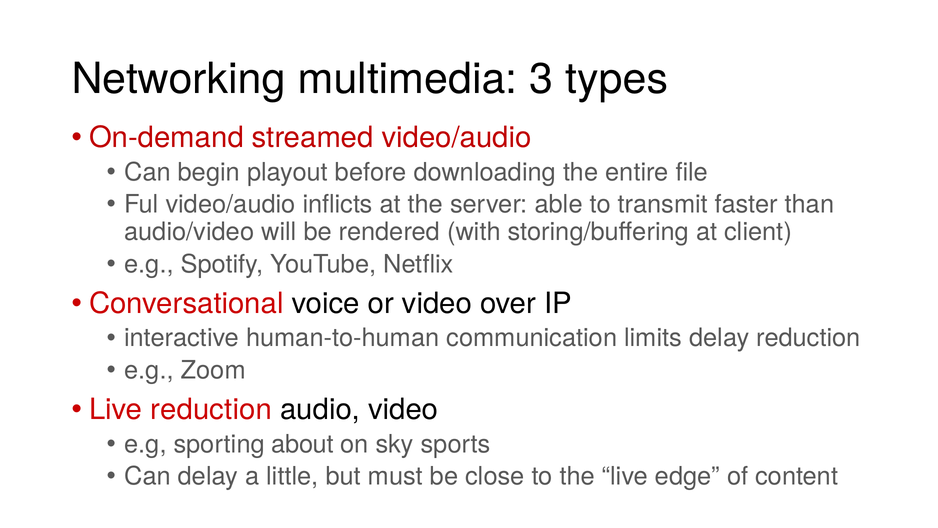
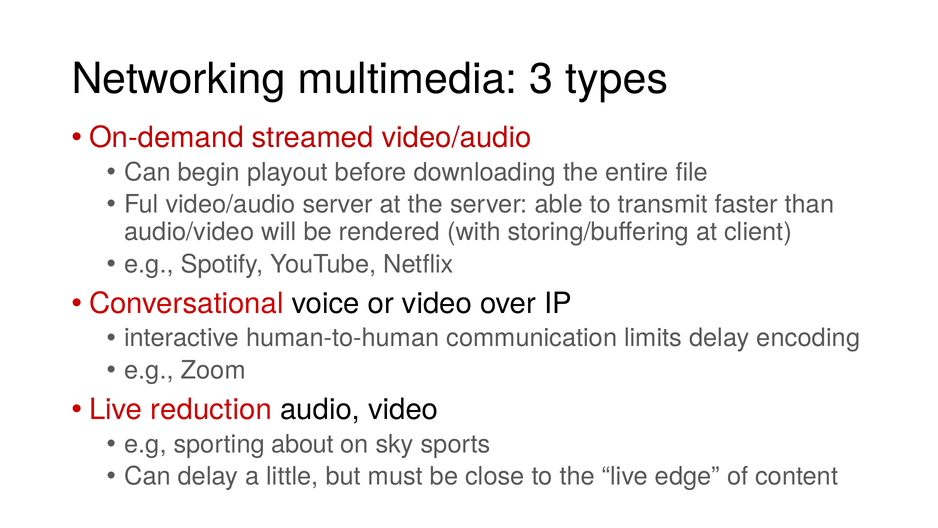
video/audio inflicts: inflicts -> server
delay reduction: reduction -> encoding
